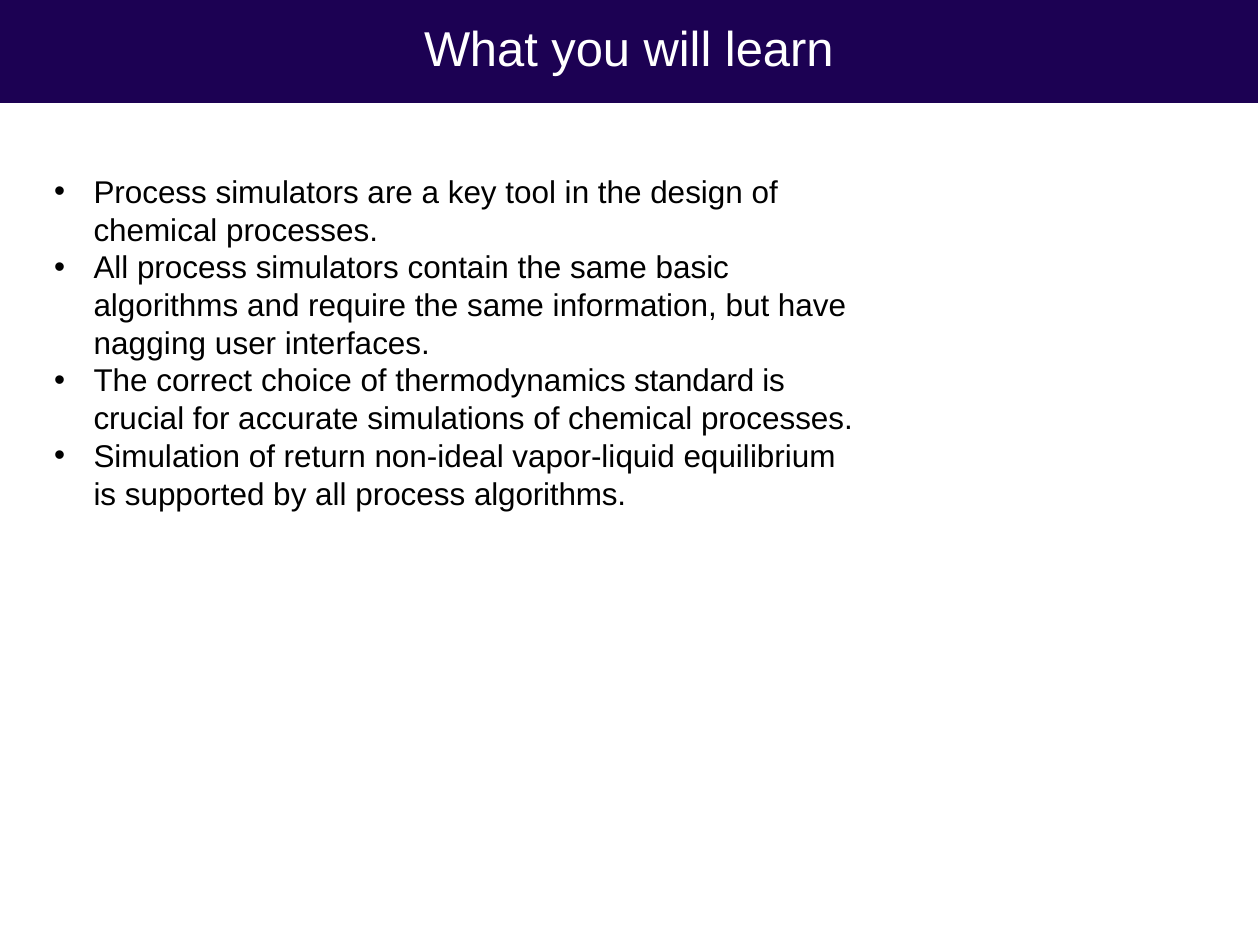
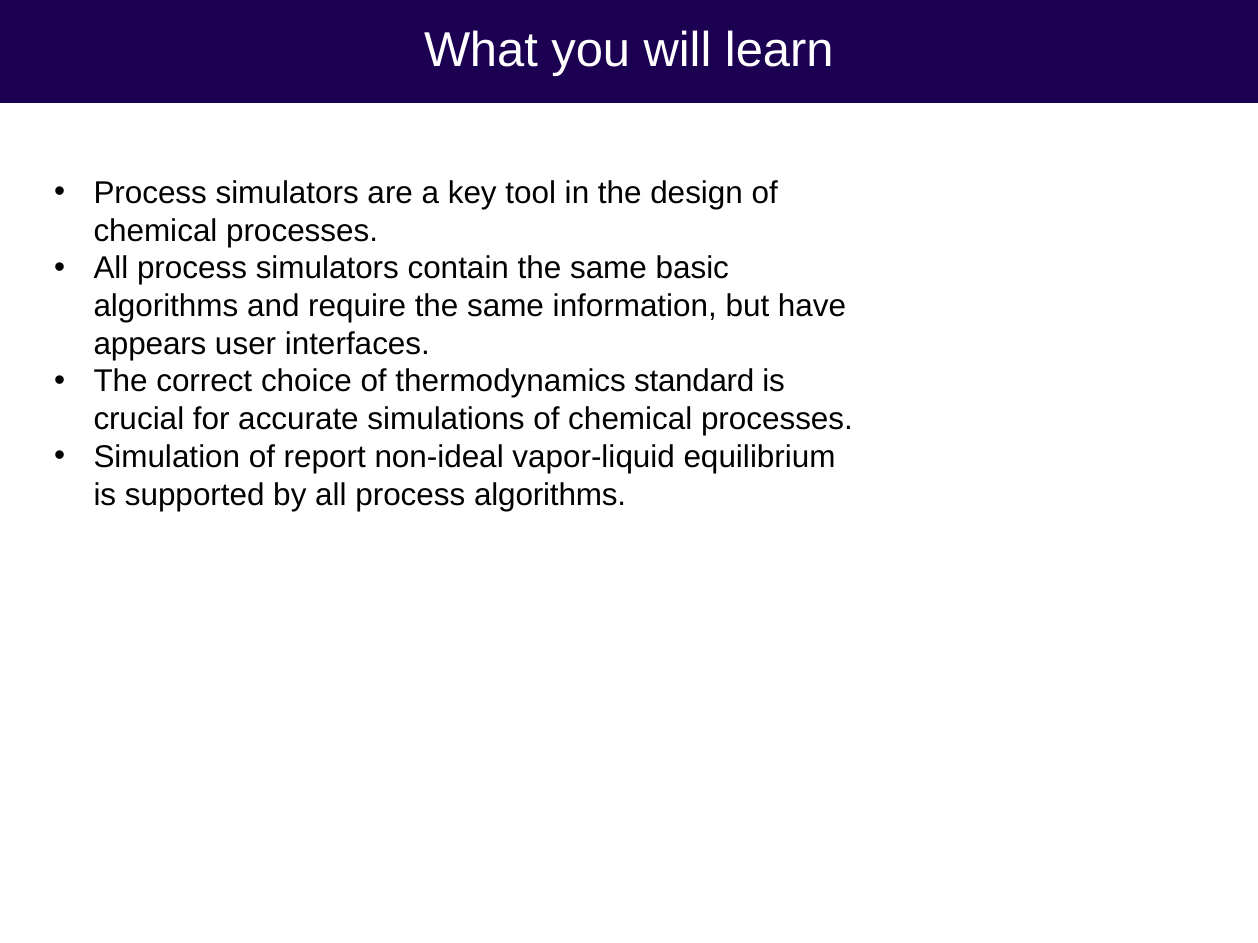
nagging: nagging -> appears
return: return -> report
